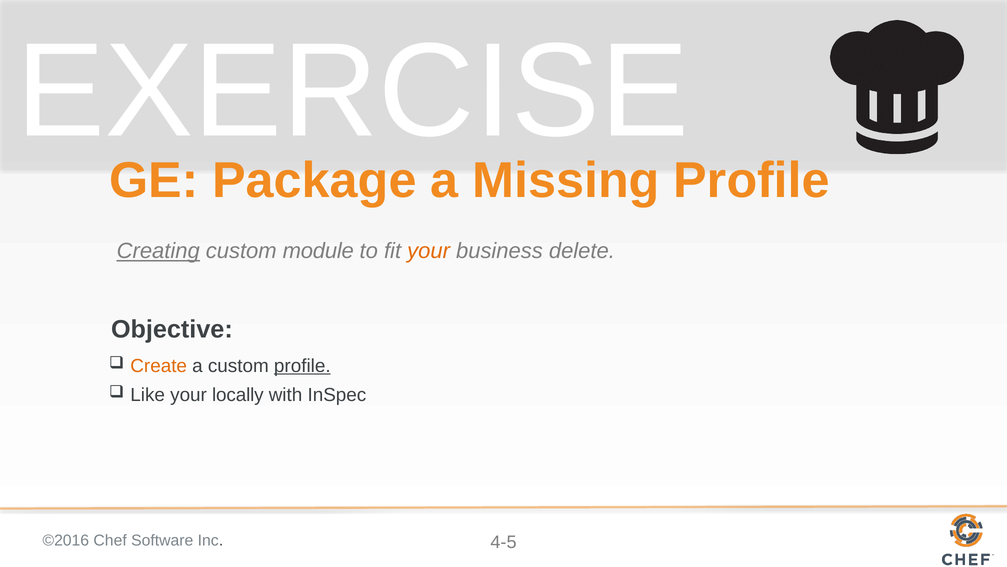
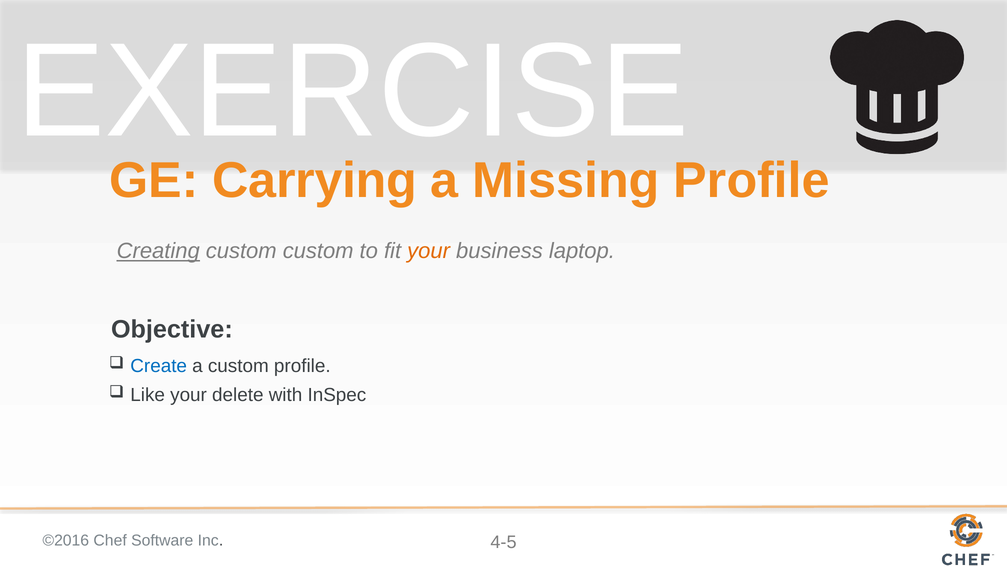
Package: Package -> Carrying
custom module: module -> custom
delete: delete -> laptop
Create colour: orange -> blue
profile at (302, 365) underline: present -> none
locally: locally -> delete
